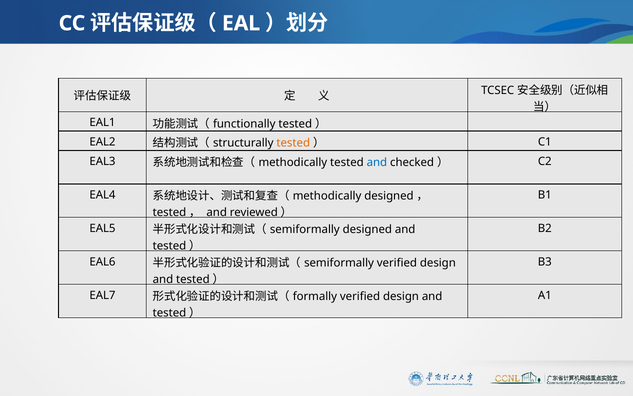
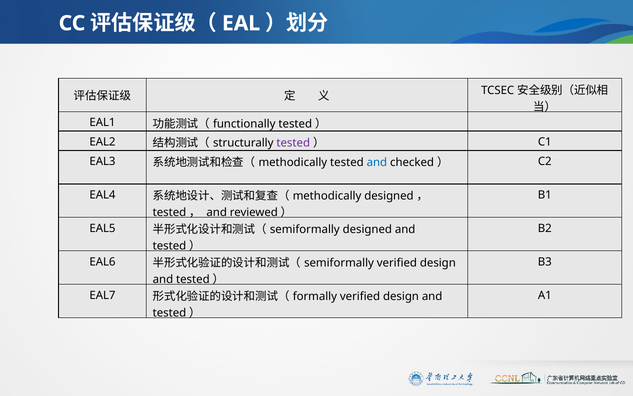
tested at (293, 143) colour: orange -> purple
